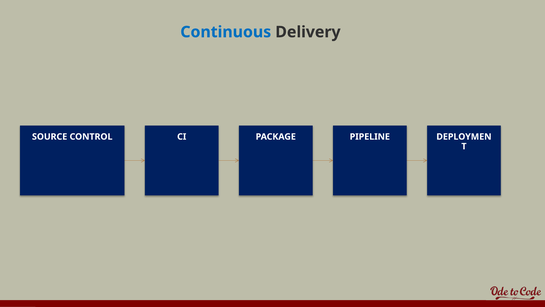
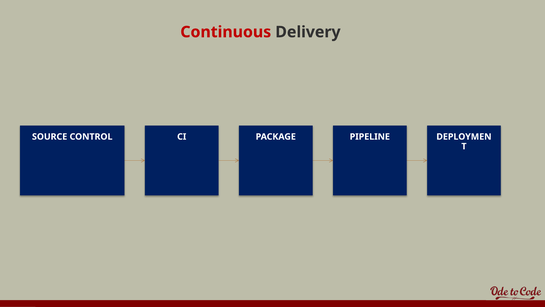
Continuous colour: blue -> red
